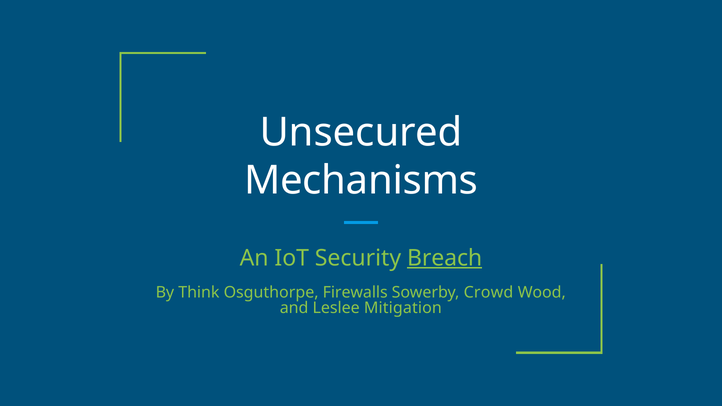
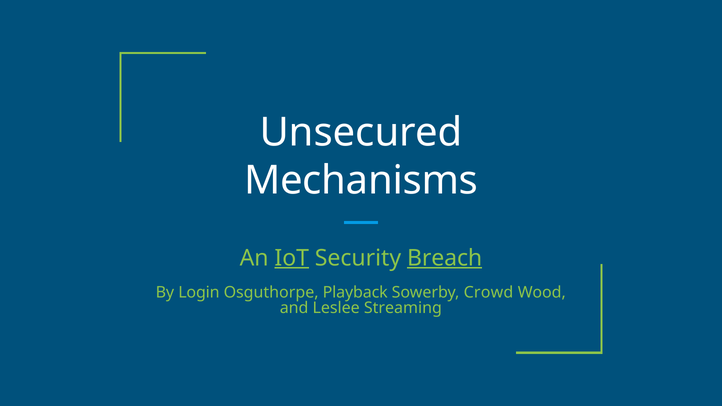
IoT underline: none -> present
Think: Think -> Login
Firewalls: Firewalls -> Playback
Mitigation: Mitigation -> Streaming
